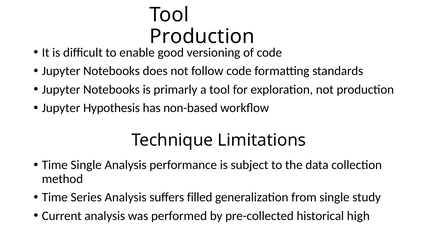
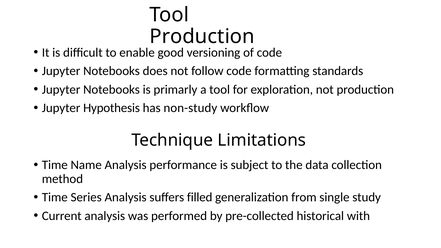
non-based: non-based -> non-study
Time Single: Single -> Name
high: high -> with
